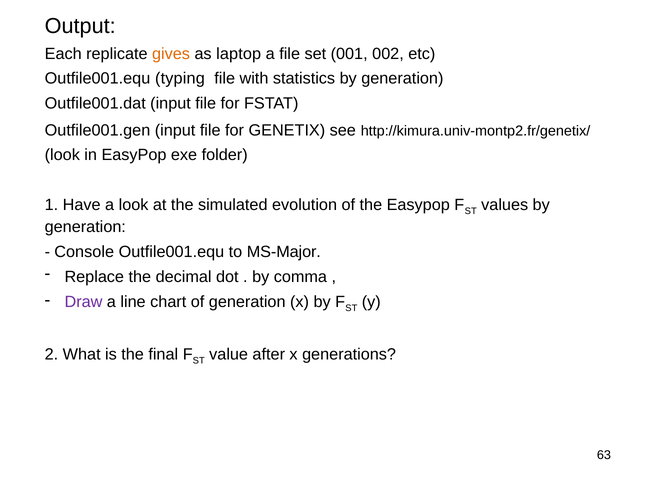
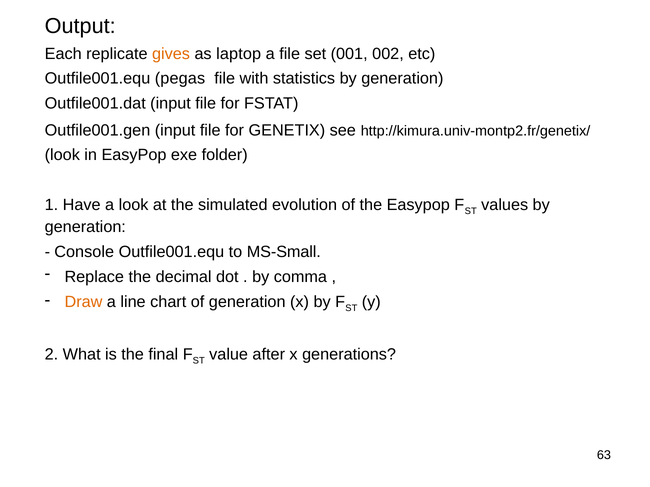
typing: typing -> pegas
MS-Major: MS-Major -> MS-Small
Draw colour: purple -> orange
